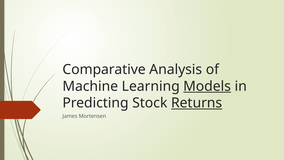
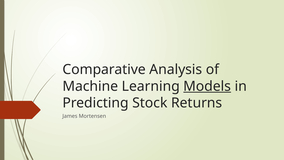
Returns underline: present -> none
